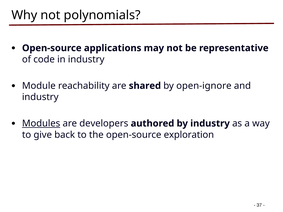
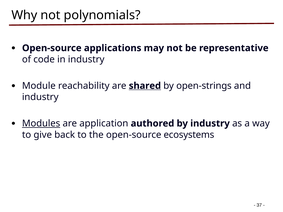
shared underline: none -> present
open-ignore: open-ignore -> open-strings
developers: developers -> application
exploration: exploration -> ecosystems
